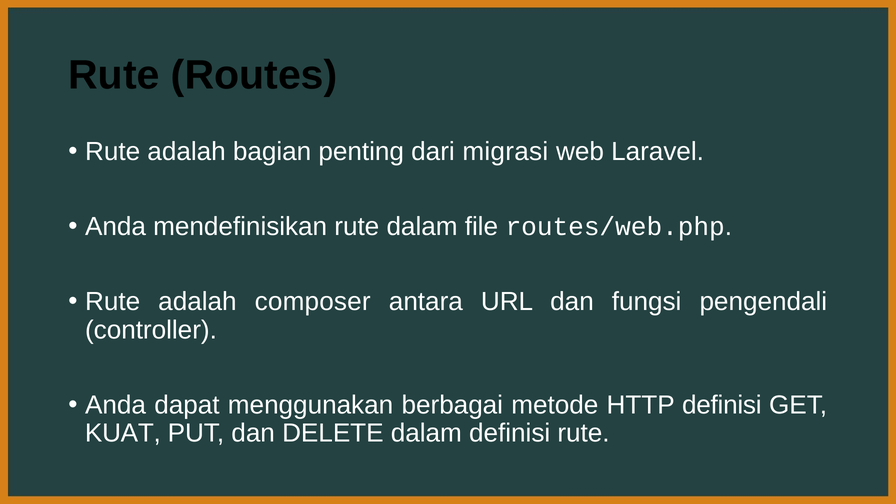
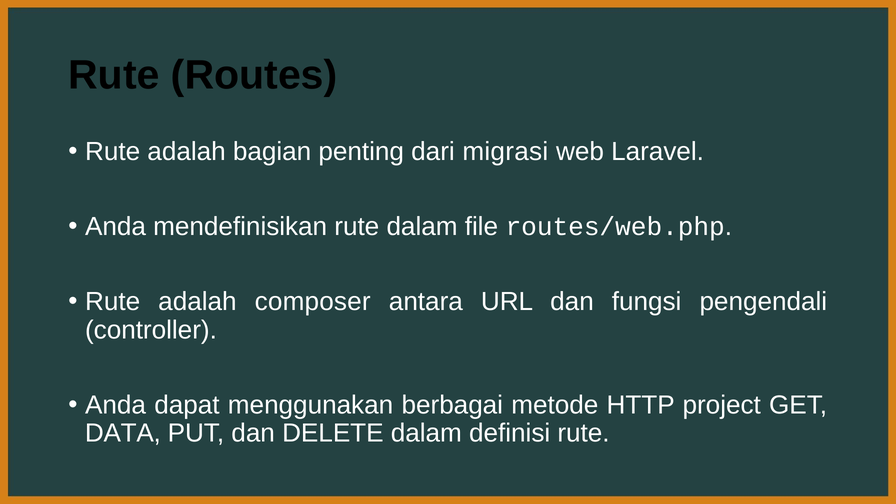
HTTP definisi: definisi -> project
KUAT: KUAT -> DATA
